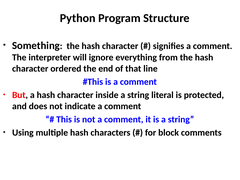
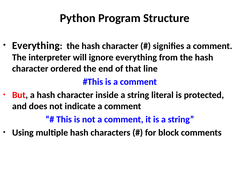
Something at (36, 46): Something -> Everything
